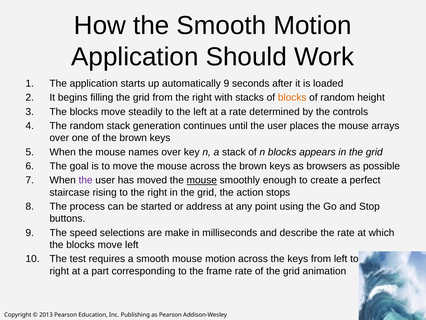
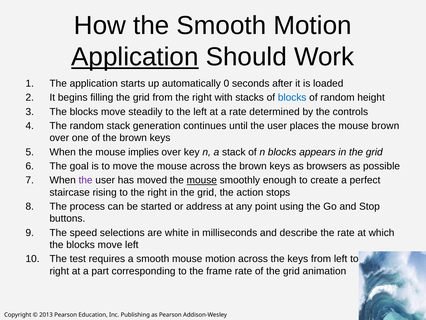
Application at (135, 57) underline: none -> present
automatically 9: 9 -> 0
blocks at (292, 98) colour: orange -> blue
mouse arrays: arrays -> brown
names: names -> implies
make: make -> white
